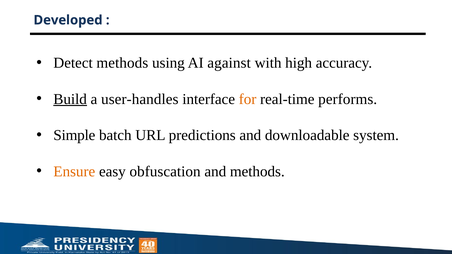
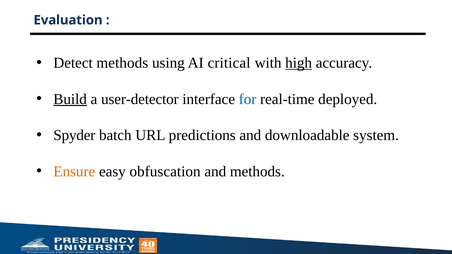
Developed: Developed -> Evaluation
against: against -> critical
high underline: none -> present
user-handles: user-handles -> user-detector
for colour: orange -> blue
performs: performs -> deployed
Simple: Simple -> Spyder
